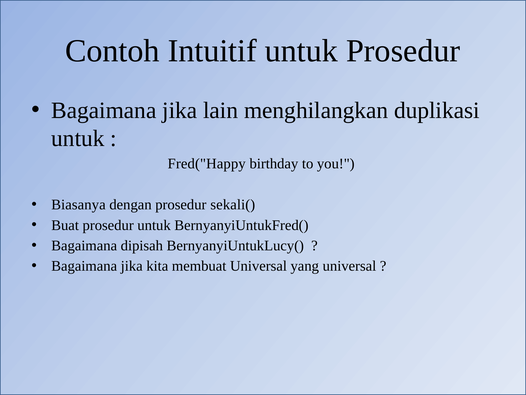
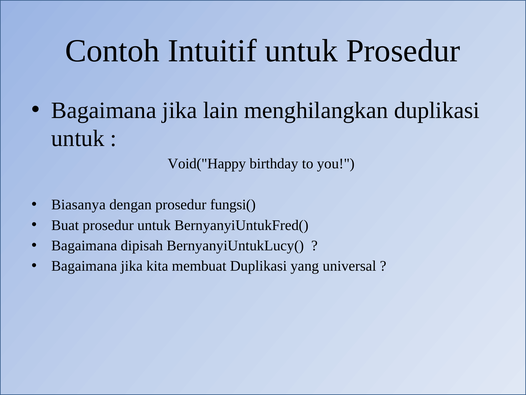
Fred("Happy: Fred("Happy -> Void("Happy
sekali(: sekali( -> fungsi(
membuat Universal: Universal -> Duplikasi
